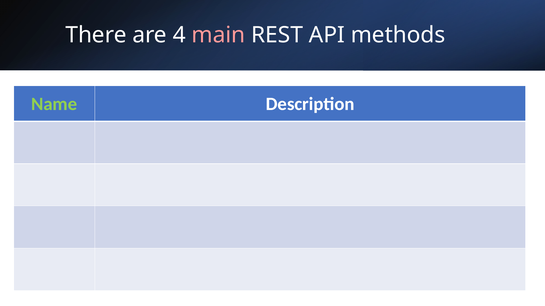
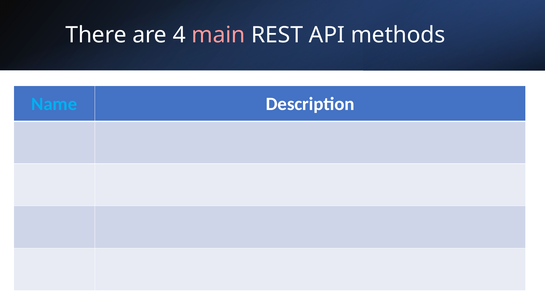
Name colour: light green -> light blue
